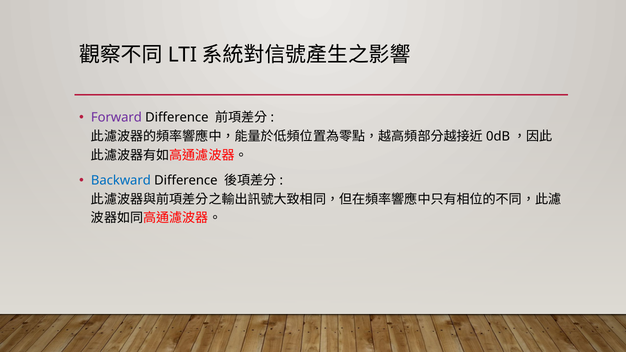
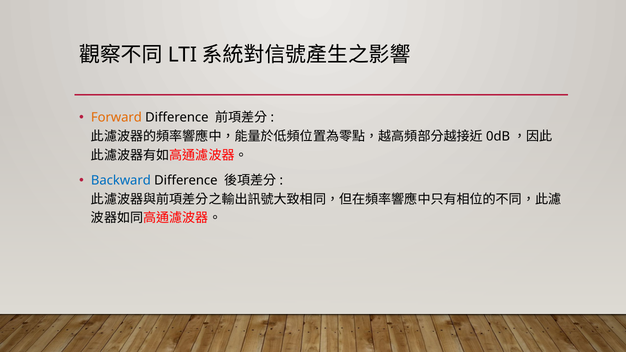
Forward colour: purple -> orange
